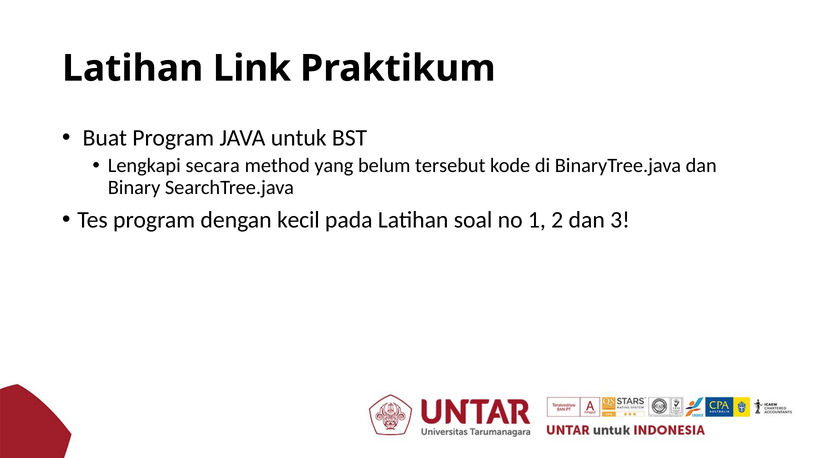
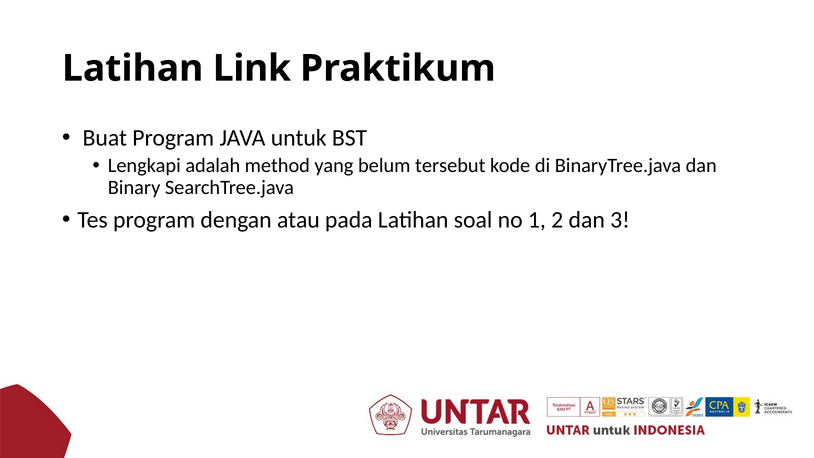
secara: secara -> adalah
kecil: kecil -> atau
